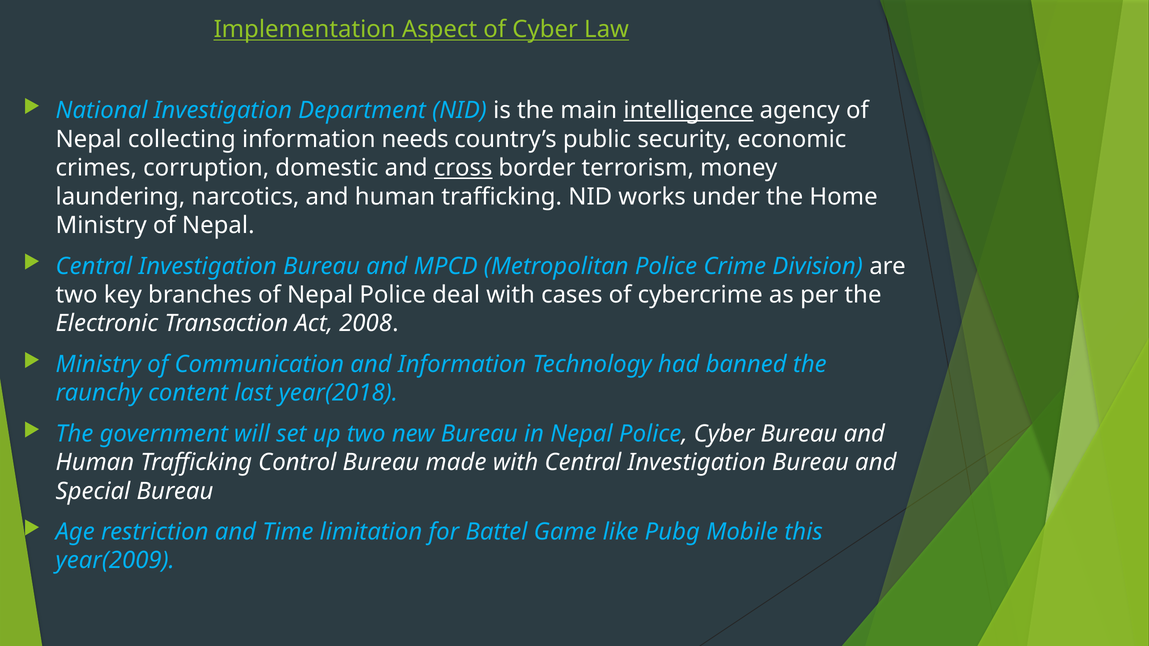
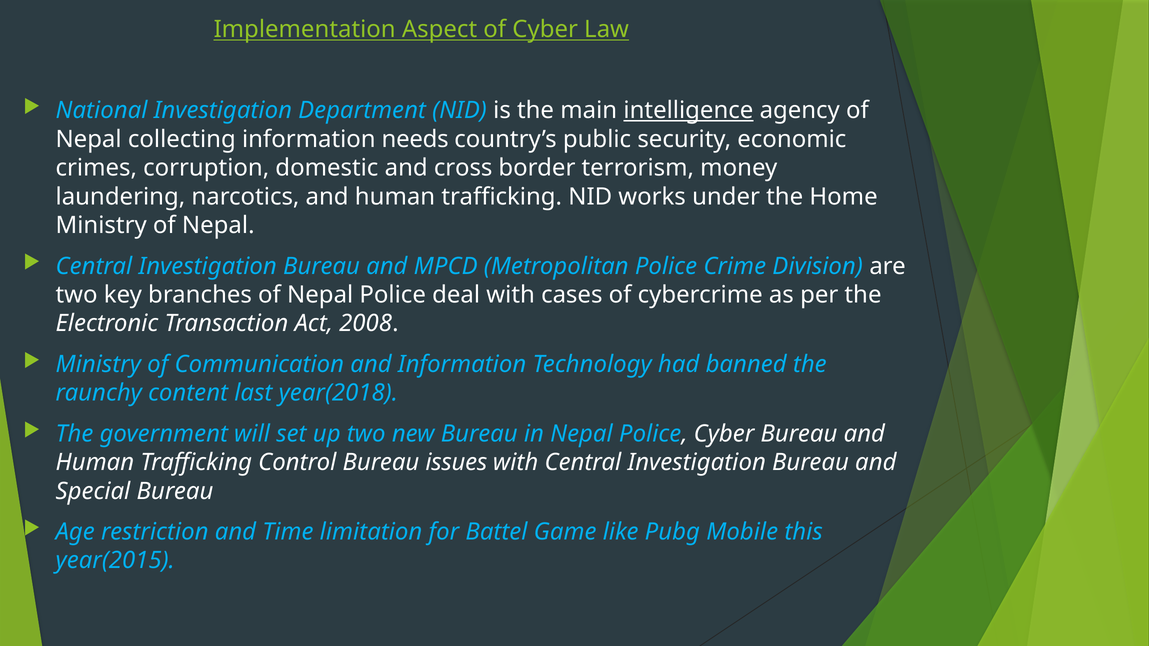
cross underline: present -> none
made: made -> issues
year(2009: year(2009 -> year(2015
